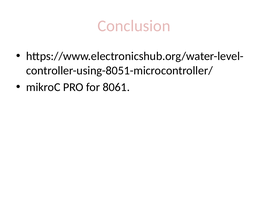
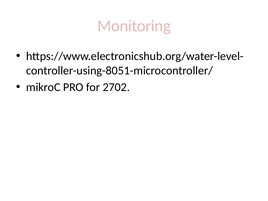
Conclusion: Conclusion -> Monitoring
8061: 8061 -> 2702
